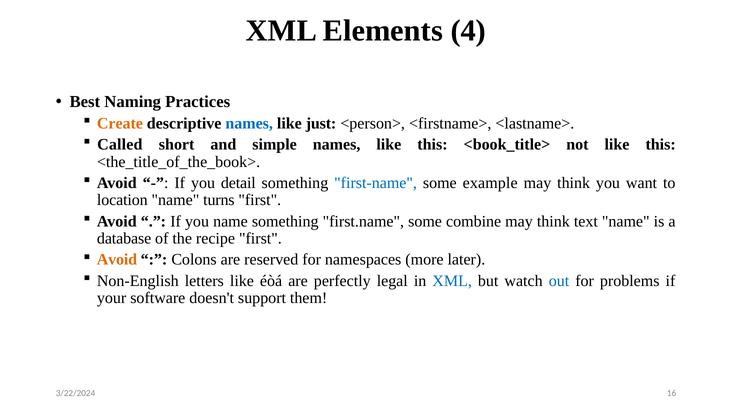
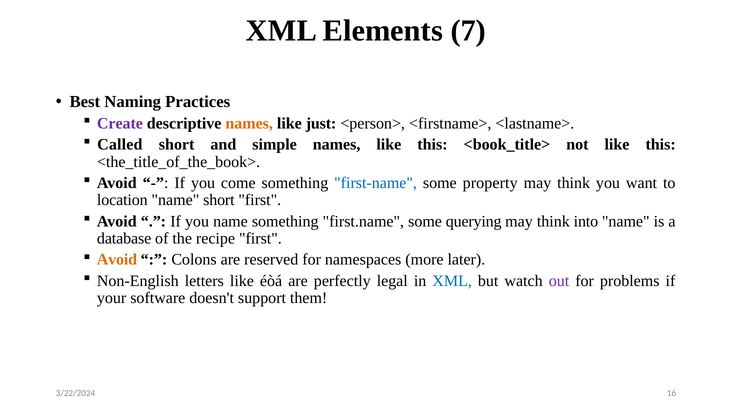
4: 4 -> 7
Create colour: orange -> purple
names at (249, 123) colour: blue -> orange
detail: detail -> come
example: example -> property
name turns: turns -> short
combine: combine -> querying
text: text -> into
out colour: blue -> purple
